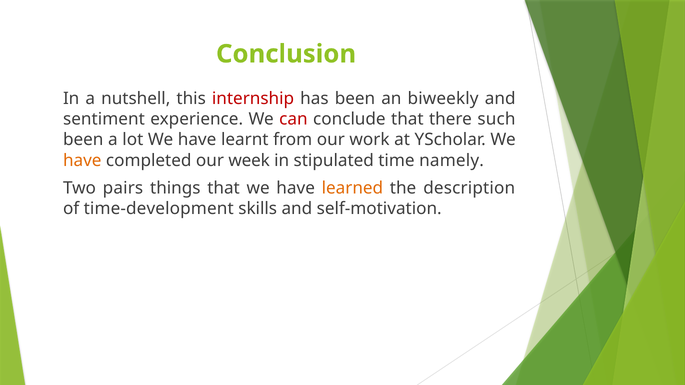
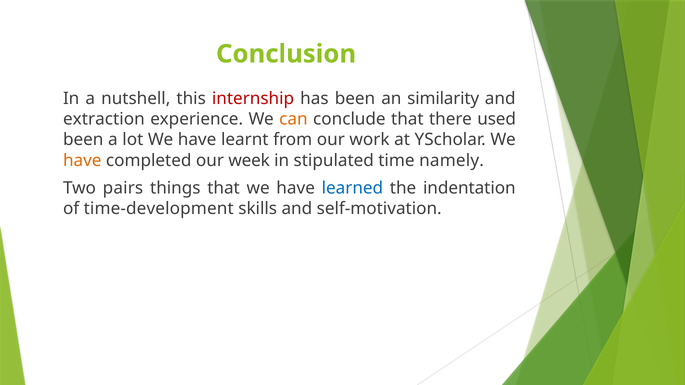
biweekly: biweekly -> similarity
sentiment: sentiment -> extraction
can colour: red -> orange
such: such -> used
learned colour: orange -> blue
description: description -> indentation
